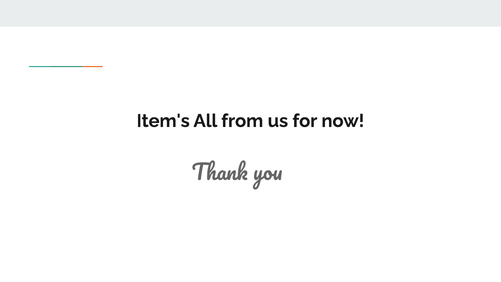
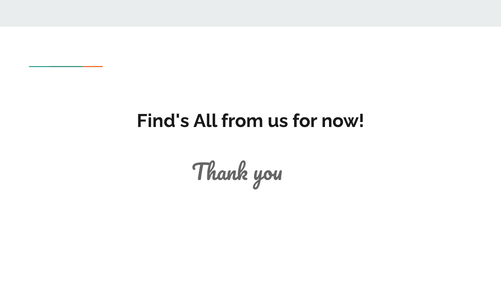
Item's: Item's -> Find's
